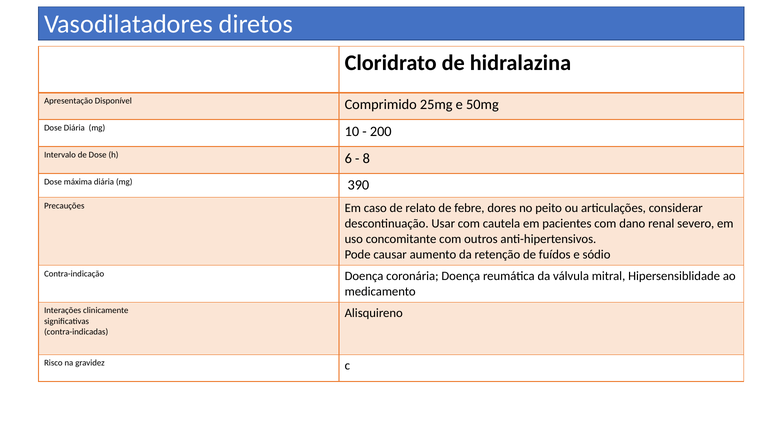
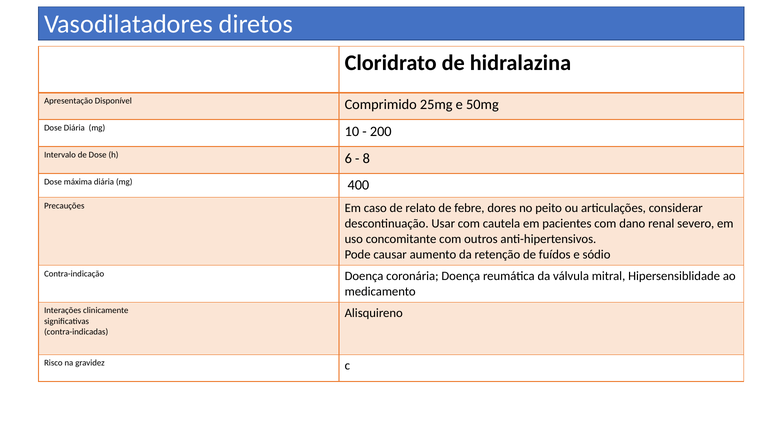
390: 390 -> 400
